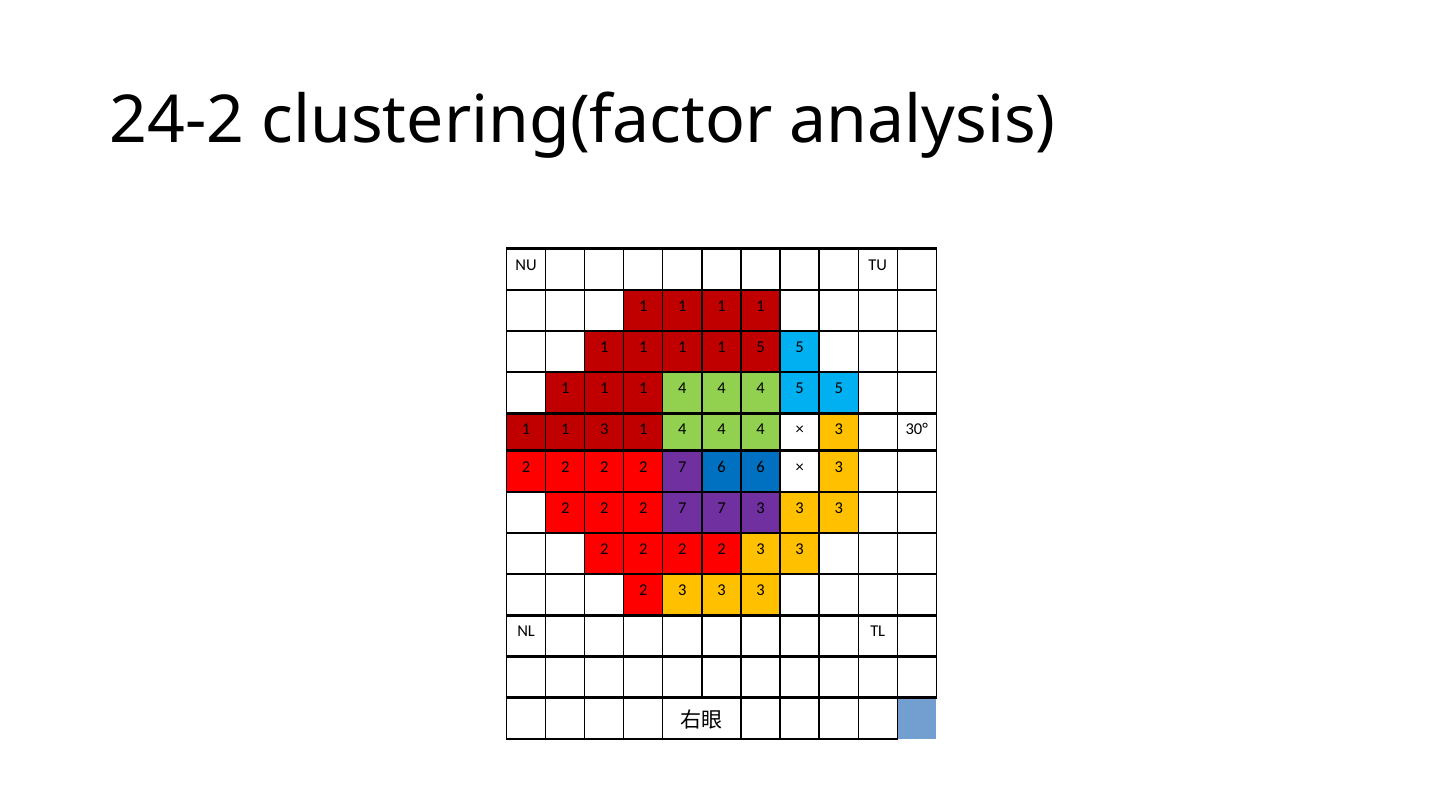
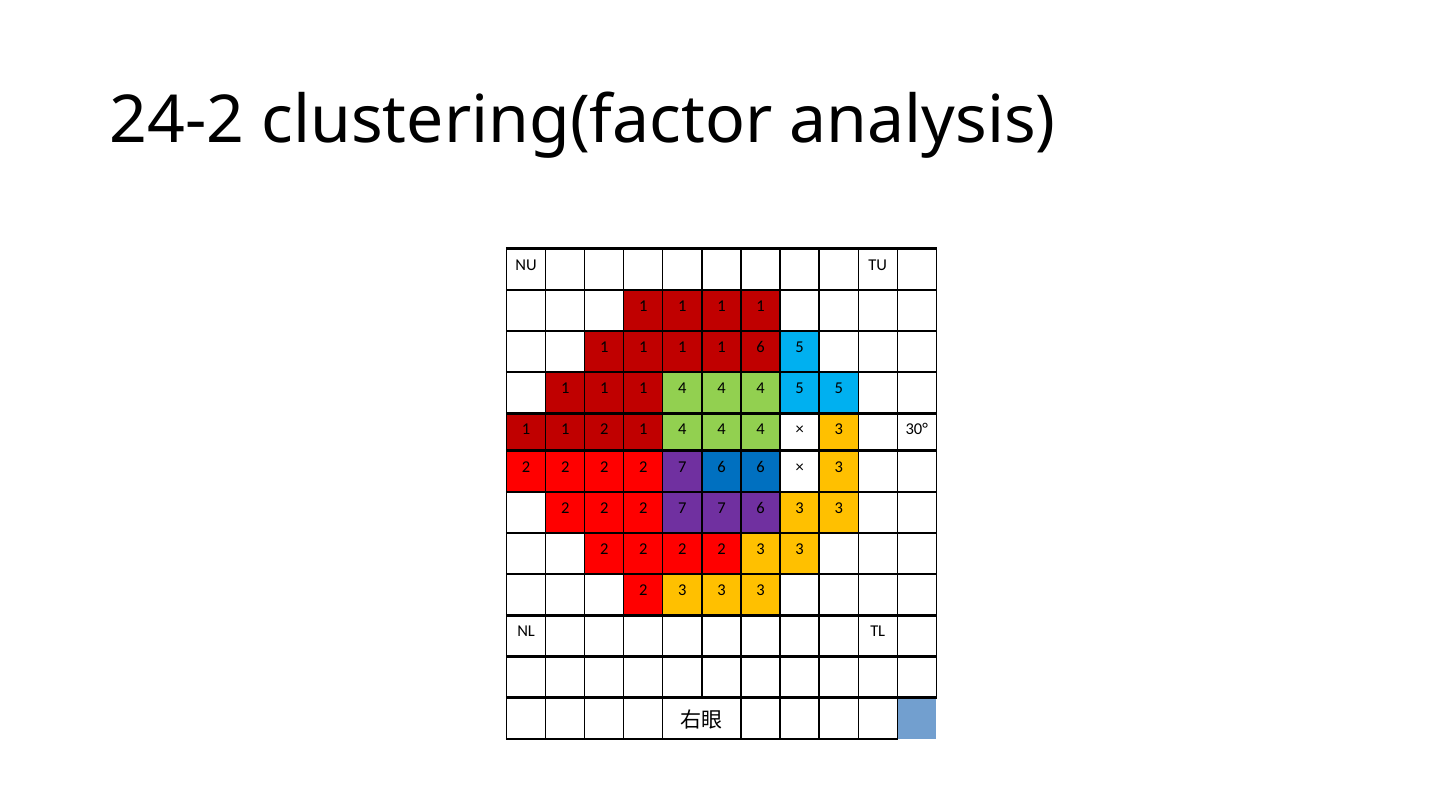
1 5: 5 -> 6
1 3: 3 -> 2
7 7 3: 3 -> 6
